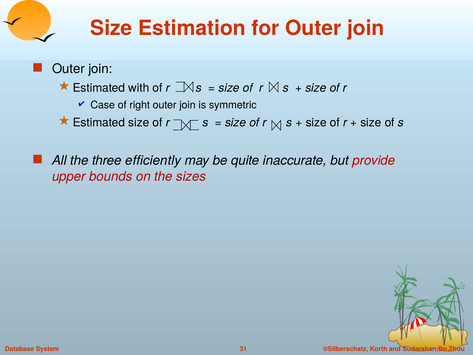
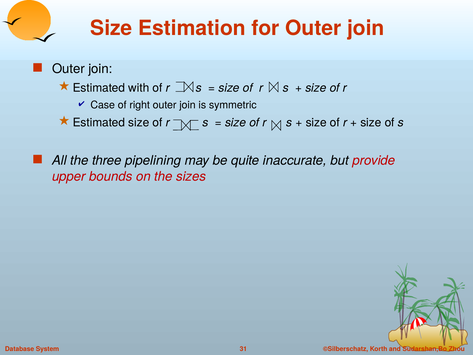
efficiently: efficiently -> pipelining
